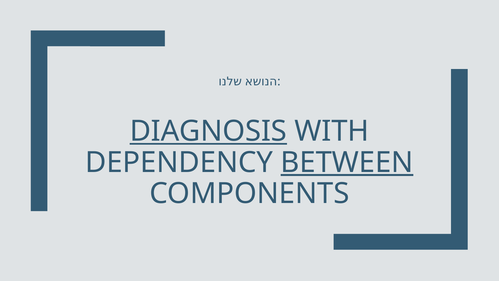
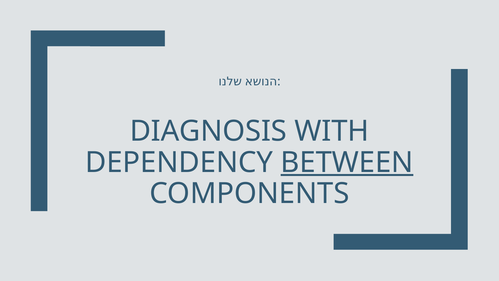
DIAGNOSIS underline: present -> none
